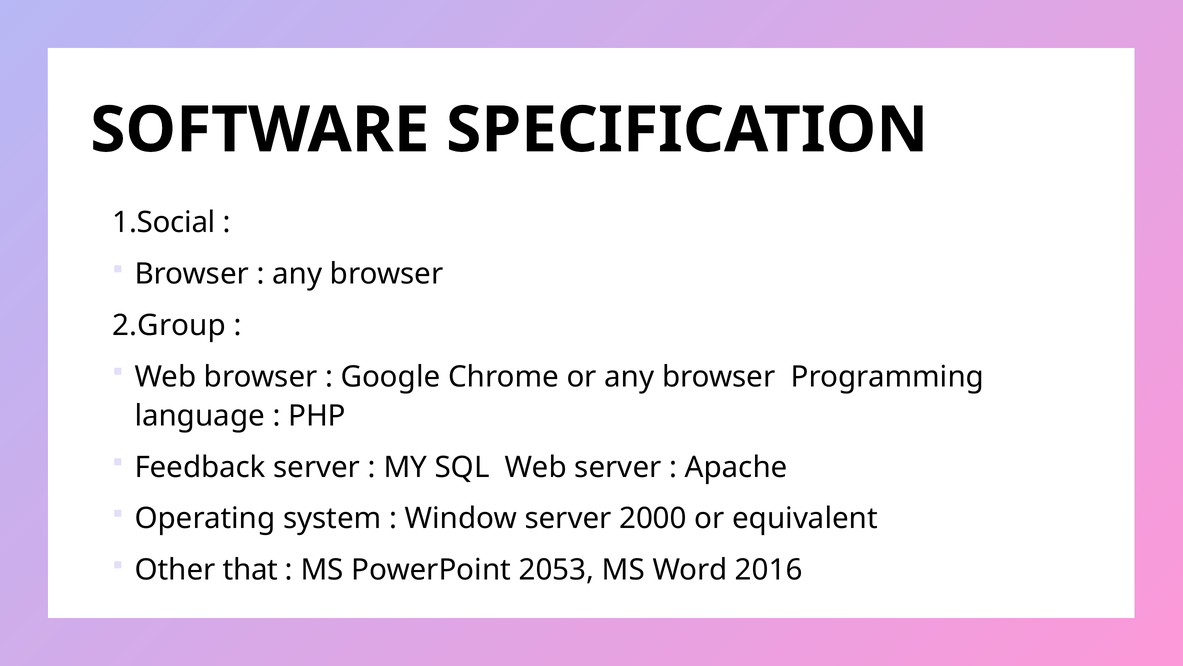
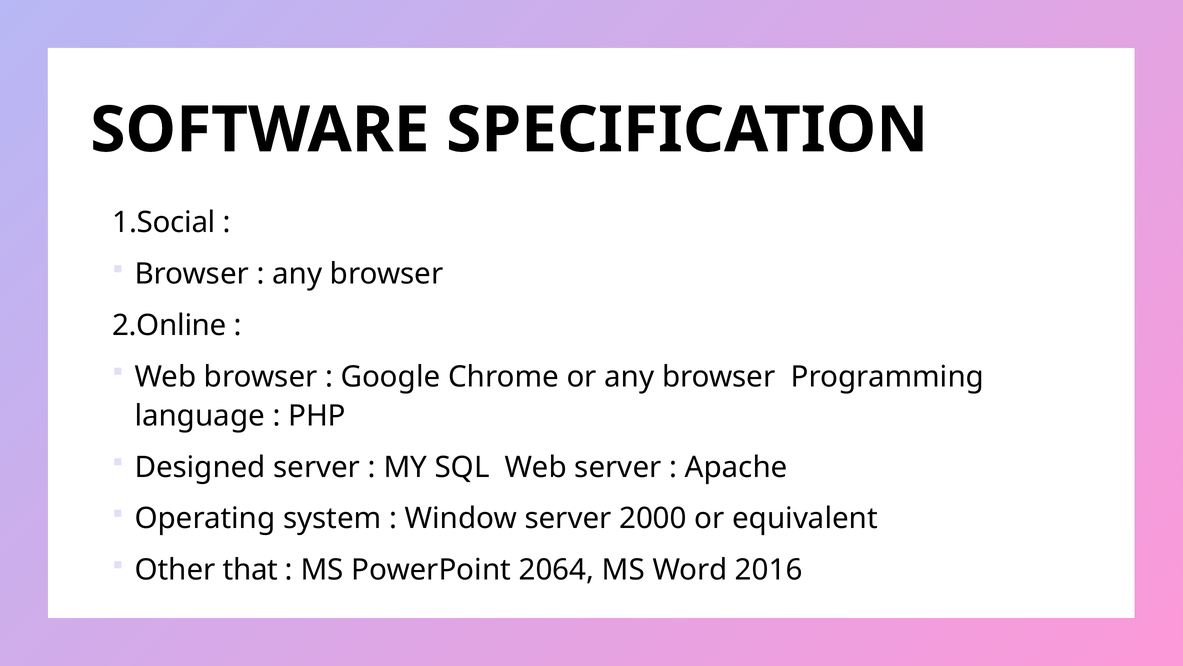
2.Group: 2.Group -> 2.Online
Feedback: Feedback -> Designed
2053: 2053 -> 2064
